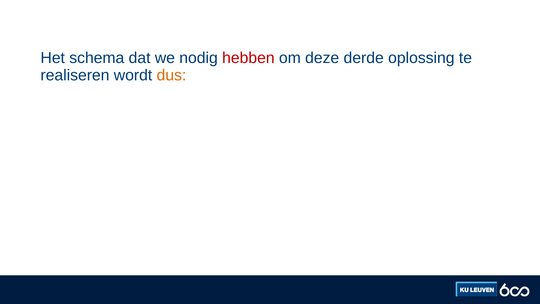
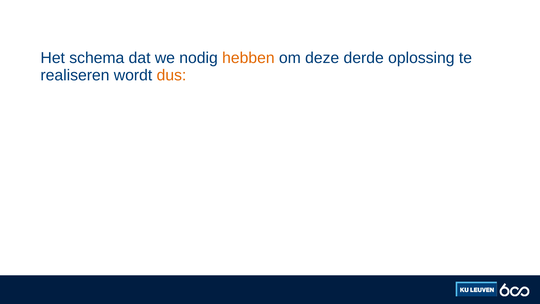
hebben colour: red -> orange
